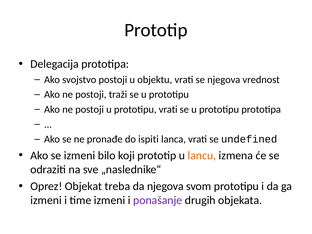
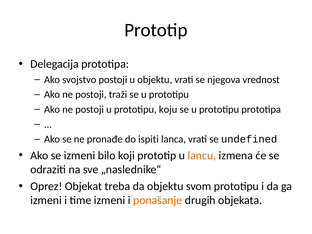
prototipu vrati: vrati -> koju
da njegova: njegova -> objektu
ponašanje colour: purple -> orange
